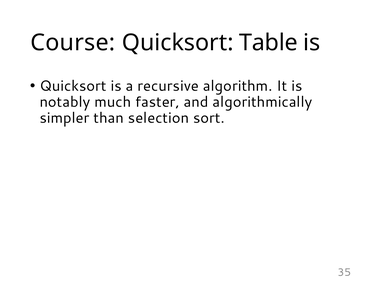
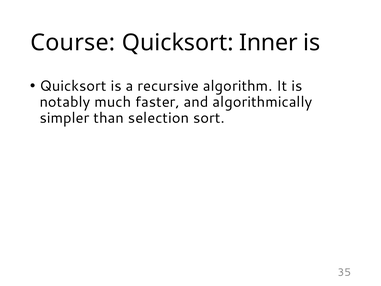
Table: Table -> Inner
